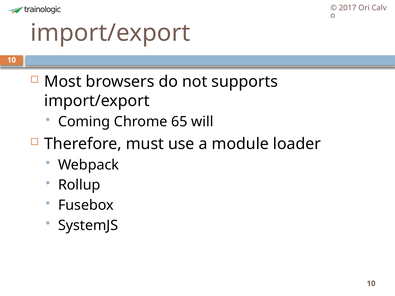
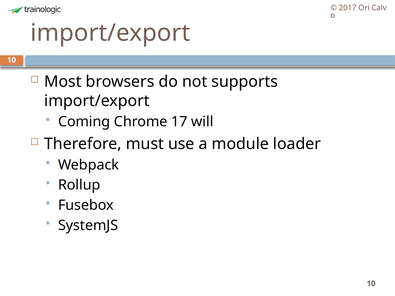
65: 65 -> 17
